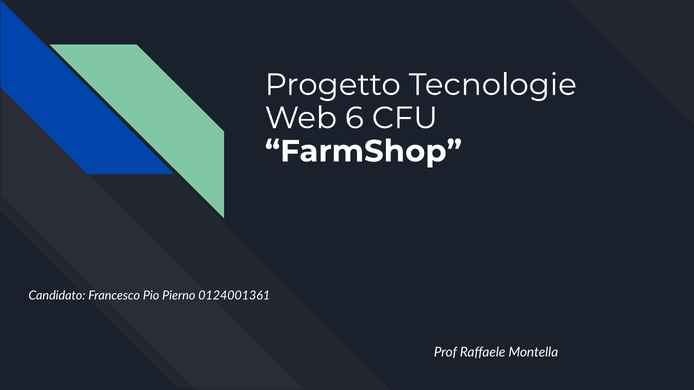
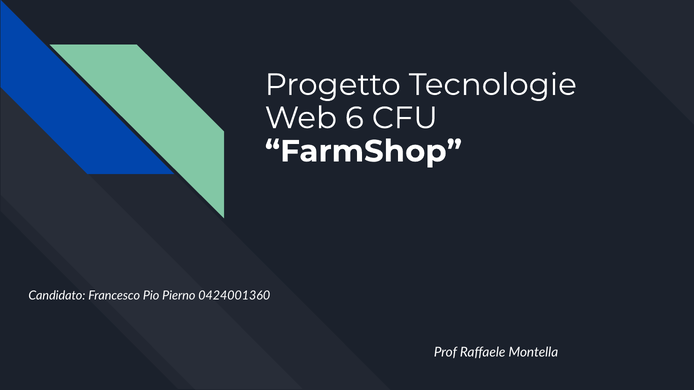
0124001361: 0124001361 -> 0424001360
